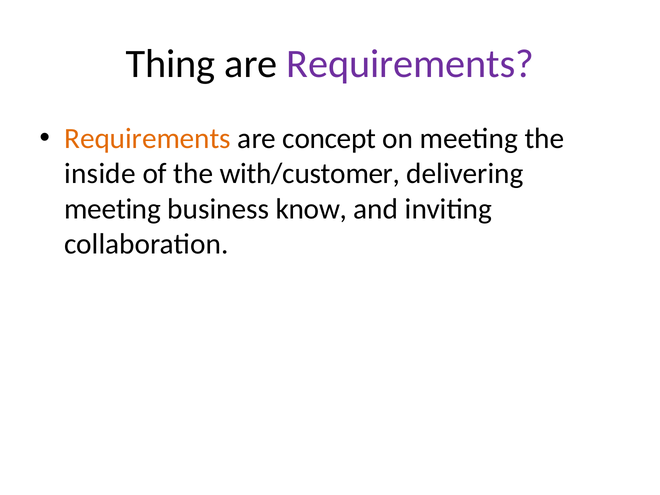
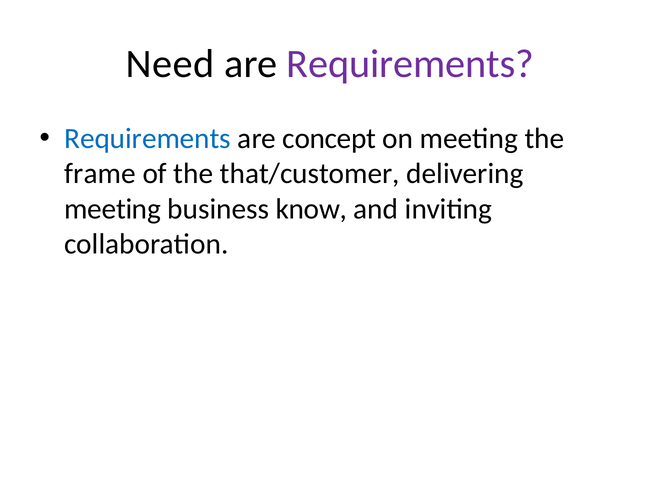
Thing: Thing -> Need
Requirements at (148, 138) colour: orange -> blue
inside: inside -> frame
with/customer: with/customer -> that/customer
